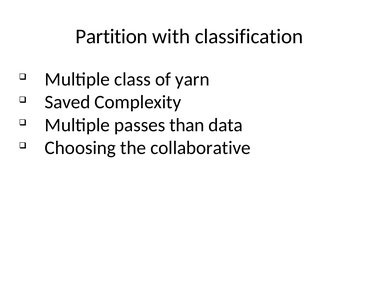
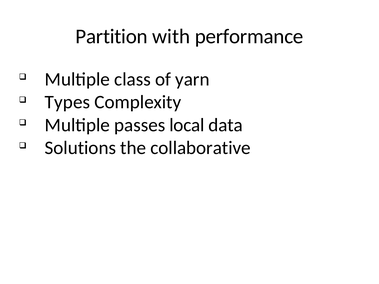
classification: classification -> performance
Saved: Saved -> Types
than: than -> local
Choosing: Choosing -> Solutions
